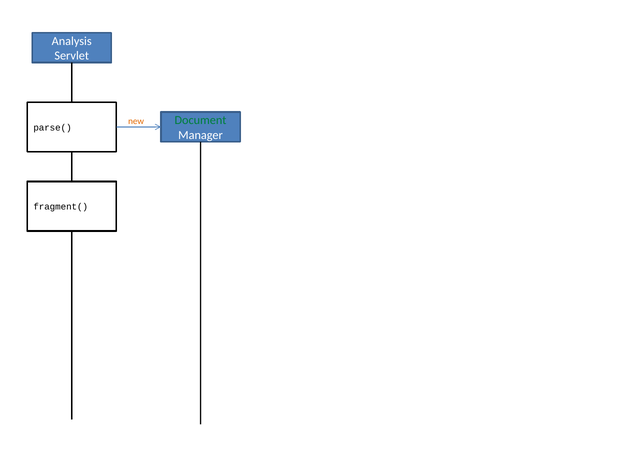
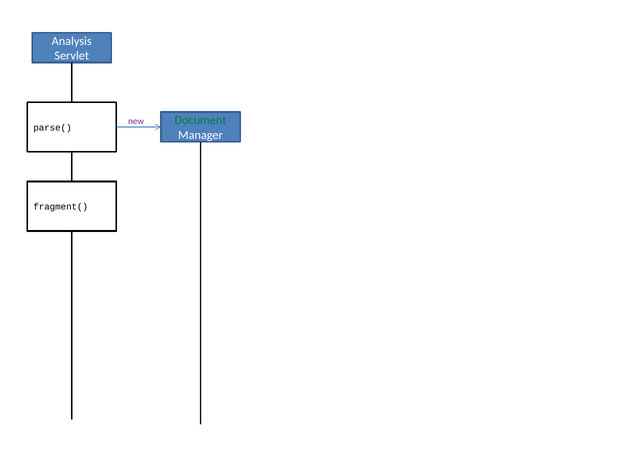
new colour: orange -> purple
